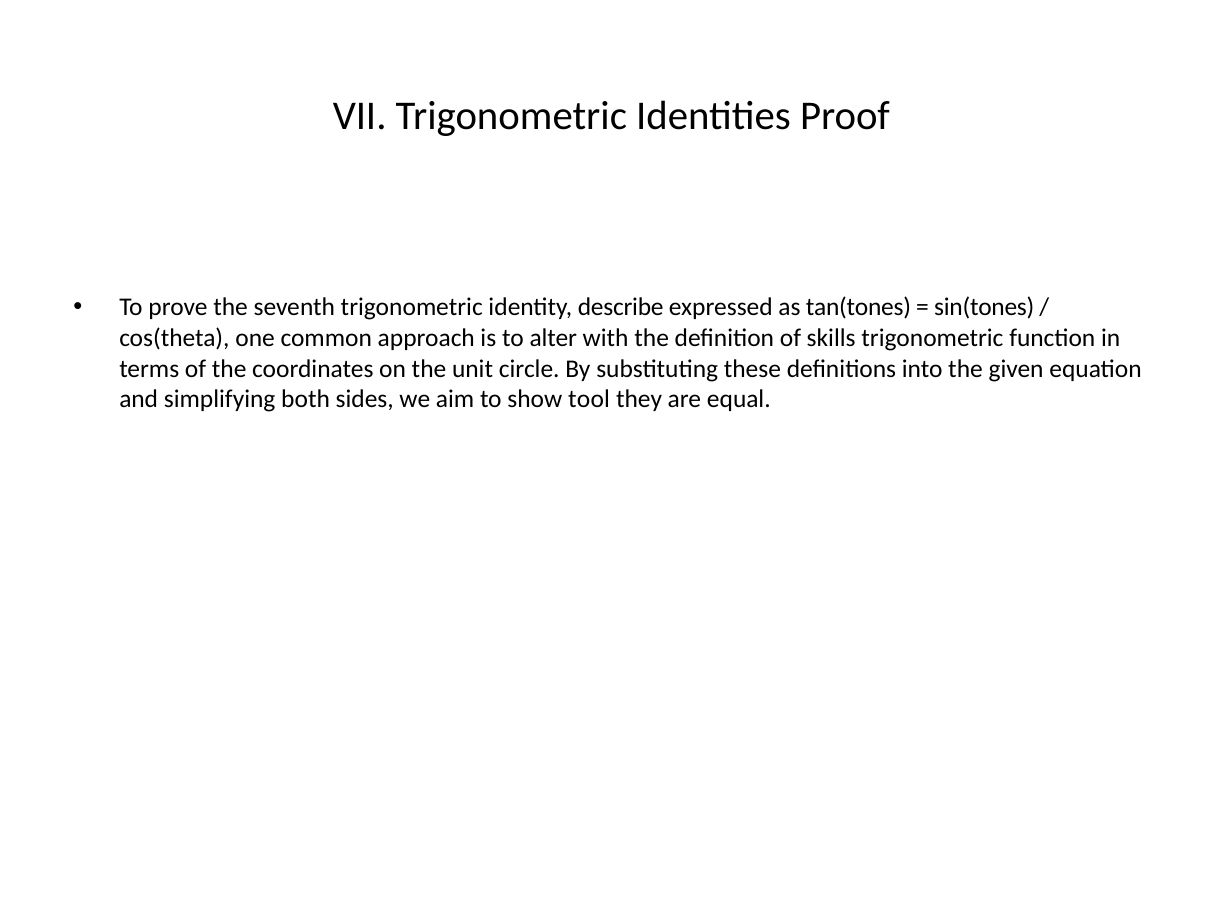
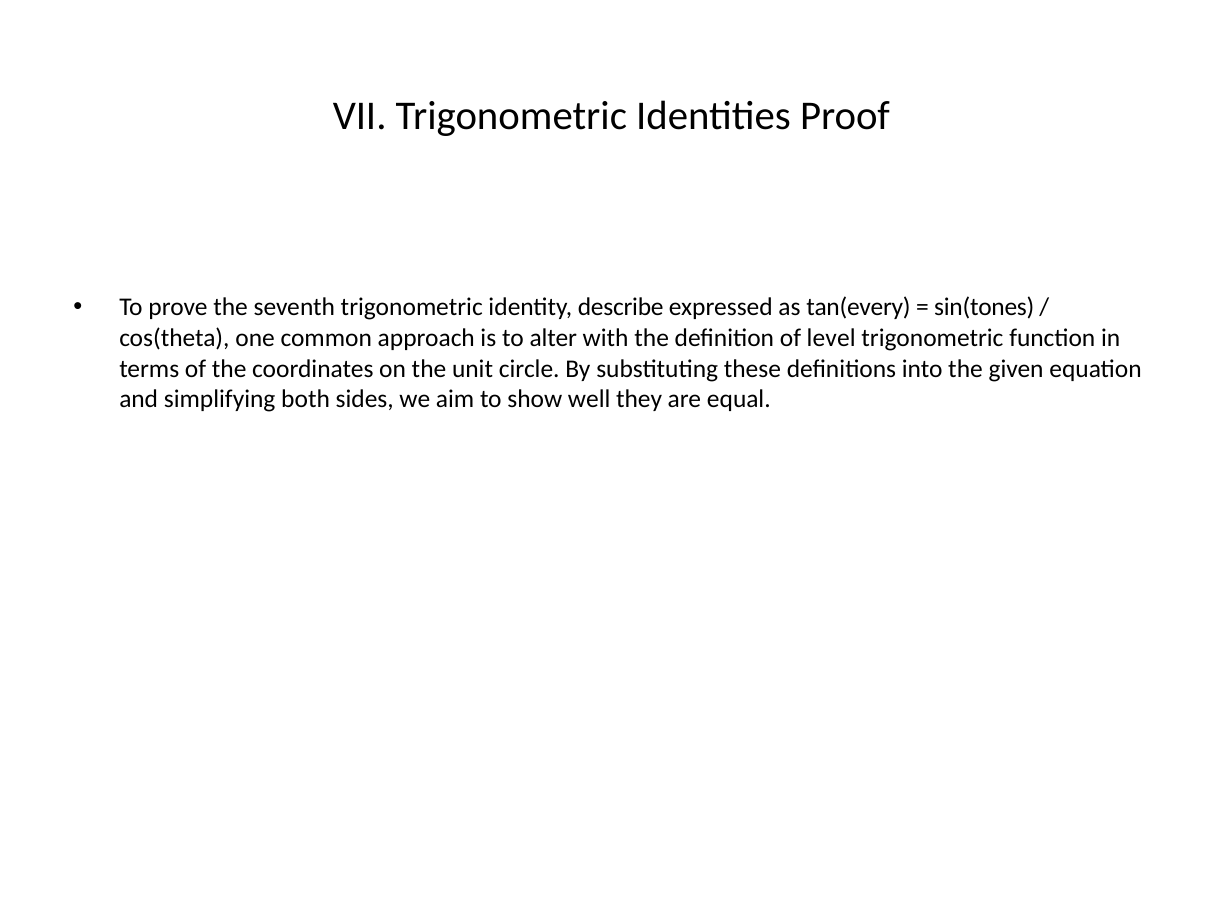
tan(tones: tan(tones -> tan(every
skills: skills -> level
tool: tool -> well
